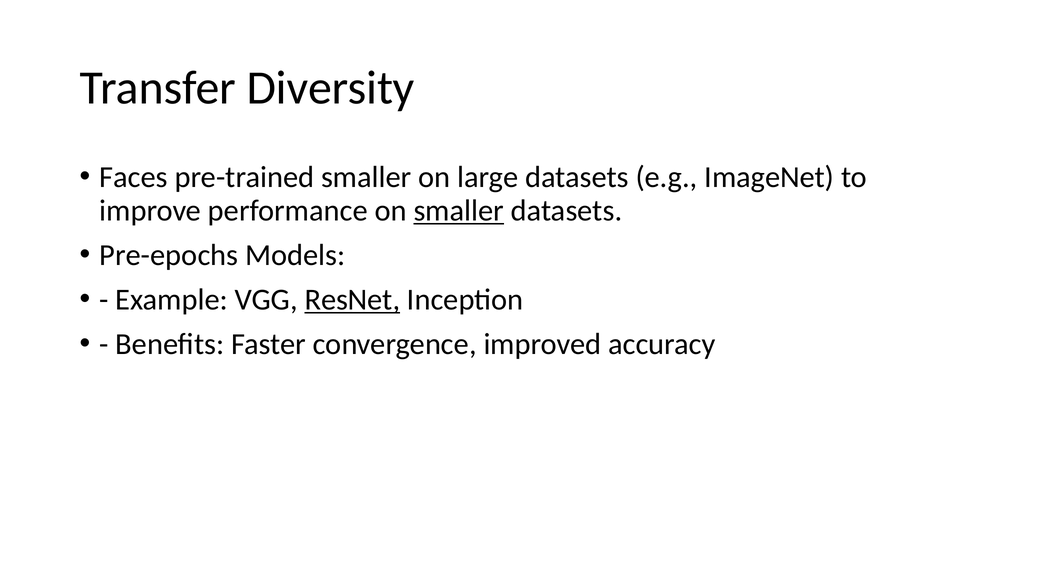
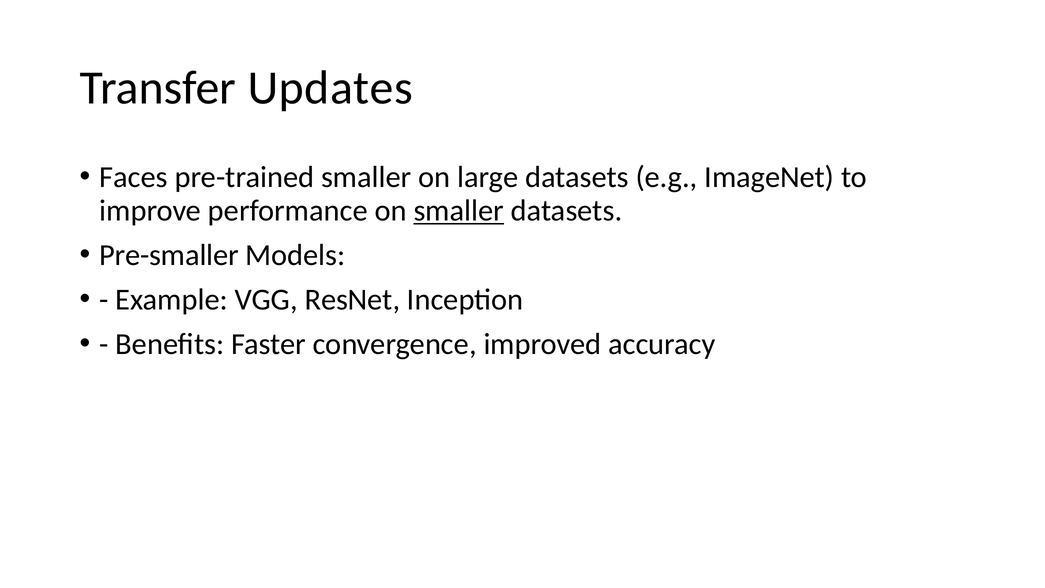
Diversity: Diversity -> Updates
Pre-epochs: Pre-epochs -> Pre-smaller
ResNet underline: present -> none
